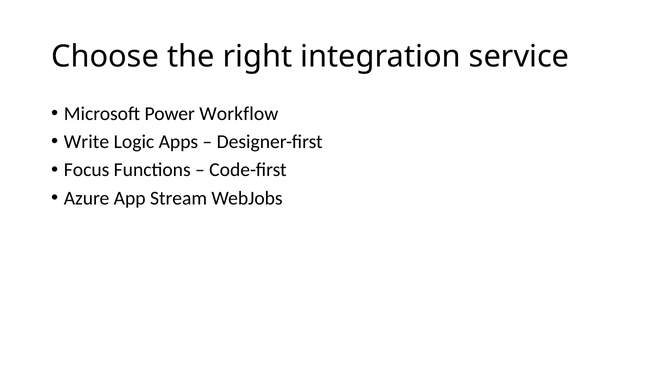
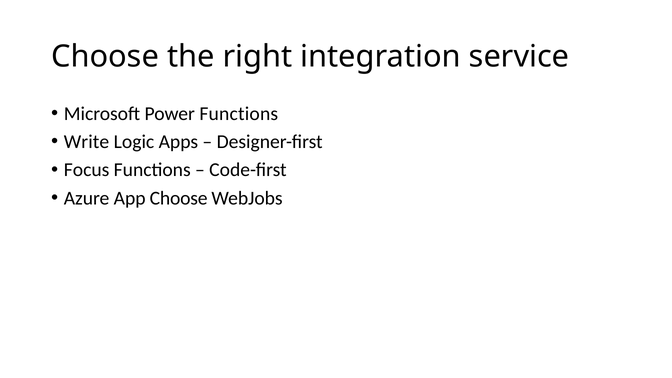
Power Workflow: Workflow -> Functions
App Stream: Stream -> Choose
